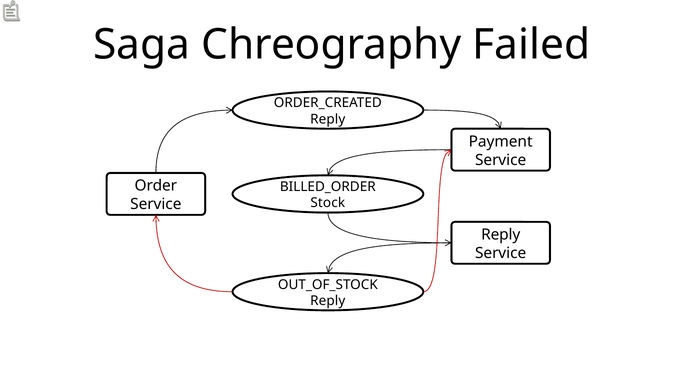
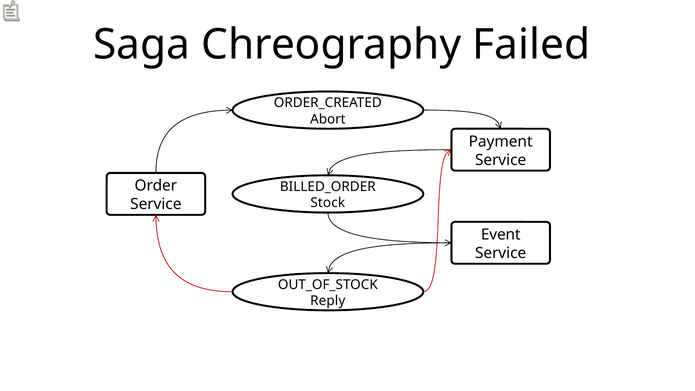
Reply at (328, 119): Reply -> Abort
Reply at (501, 235): Reply -> Event
